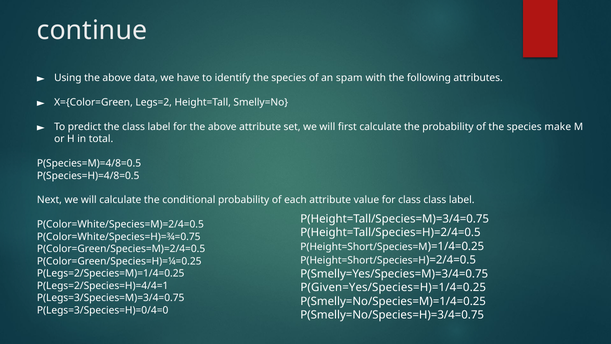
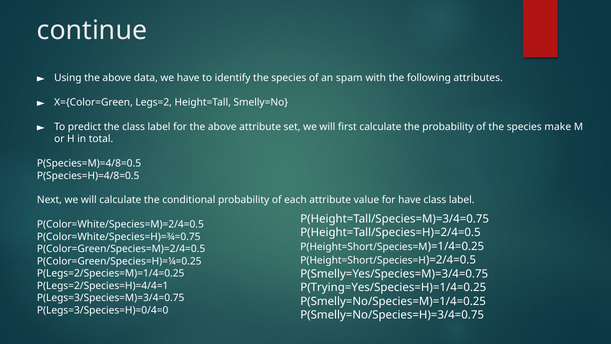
for class: class -> have
P(Given=Yes/Species=H)=1/4=0.25: P(Given=Yes/Species=H)=1/4=0.25 -> P(Trying=Yes/Species=H)=1/4=0.25
